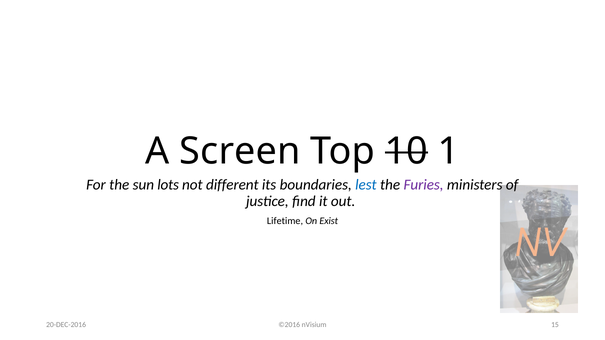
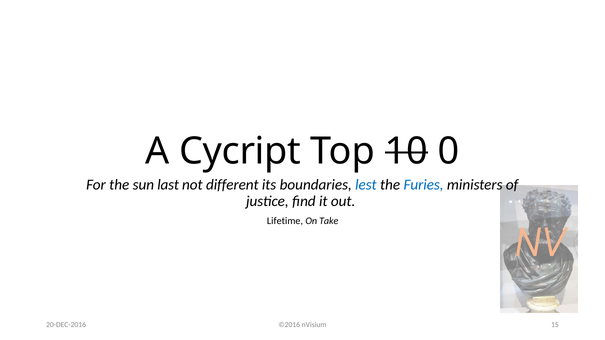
Screen: Screen -> Cycript
1: 1 -> 0
lots: lots -> last
Furies colour: purple -> blue
Exist: Exist -> Take
